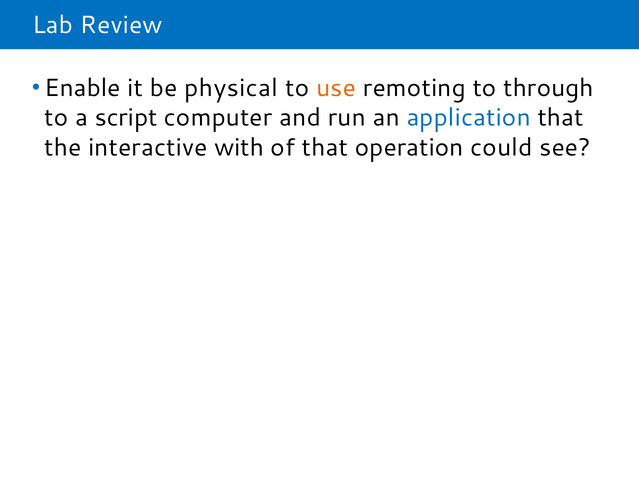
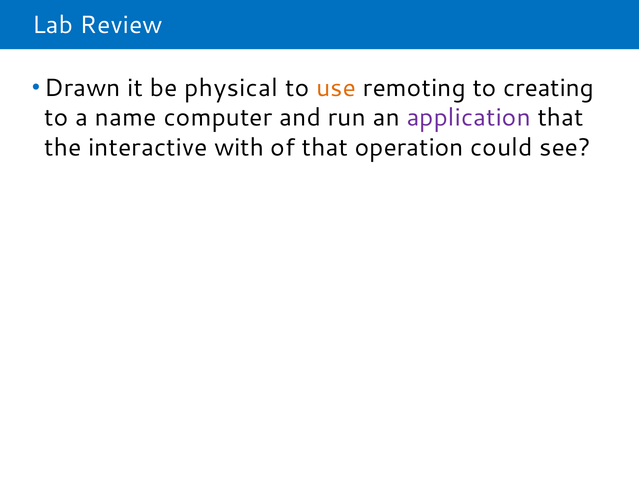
Enable: Enable -> Drawn
through: through -> creating
script: script -> name
application colour: blue -> purple
